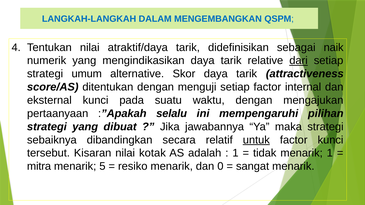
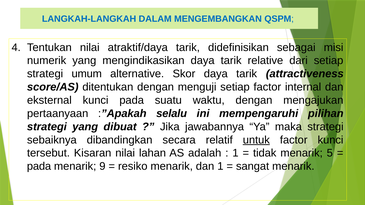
naik: naik -> misi
dari underline: present -> none
kotak: kotak -> lahan
menarik 1: 1 -> 5
mitra at (39, 167): mitra -> pada
5: 5 -> 9
dan 0: 0 -> 1
